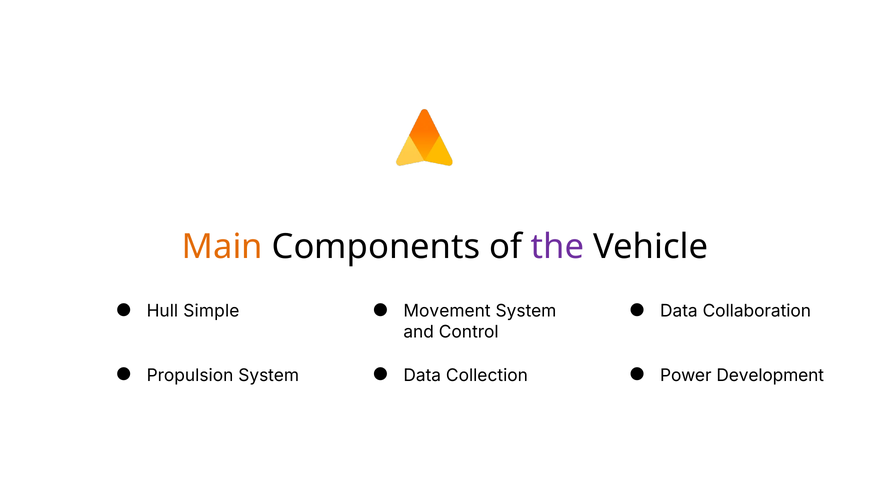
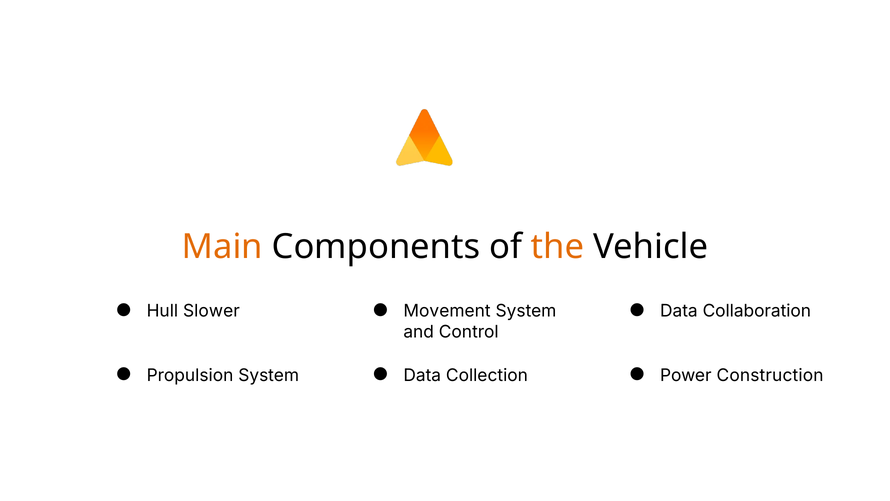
the colour: purple -> orange
Simple: Simple -> Slower
Development: Development -> Construction
